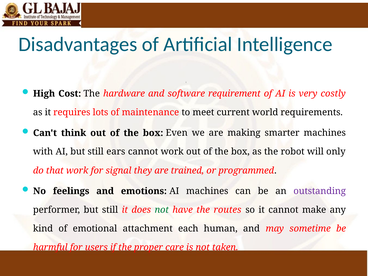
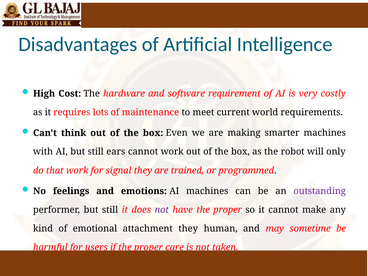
not at (162, 210) colour: green -> purple
have the routes: routes -> proper
attachment each: each -> they
